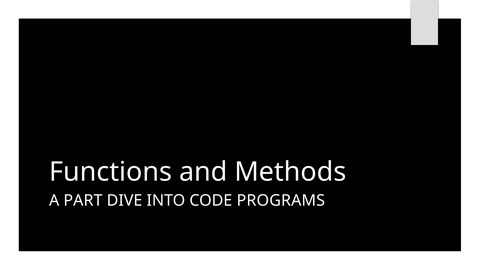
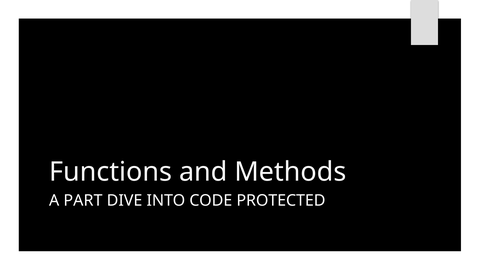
PROGRAMS: PROGRAMS -> PROTECTED
